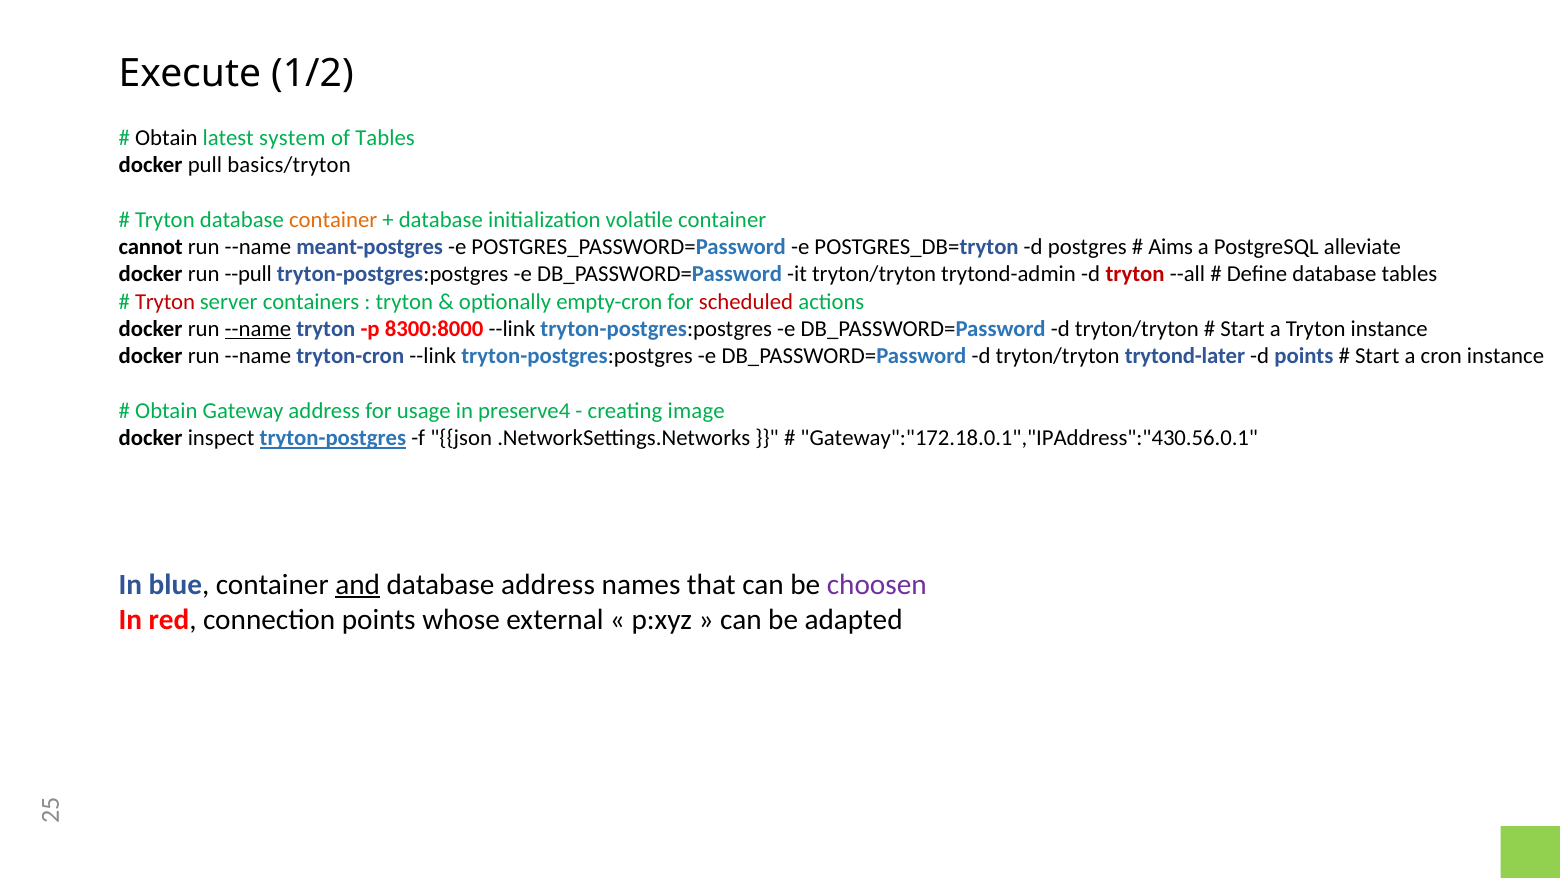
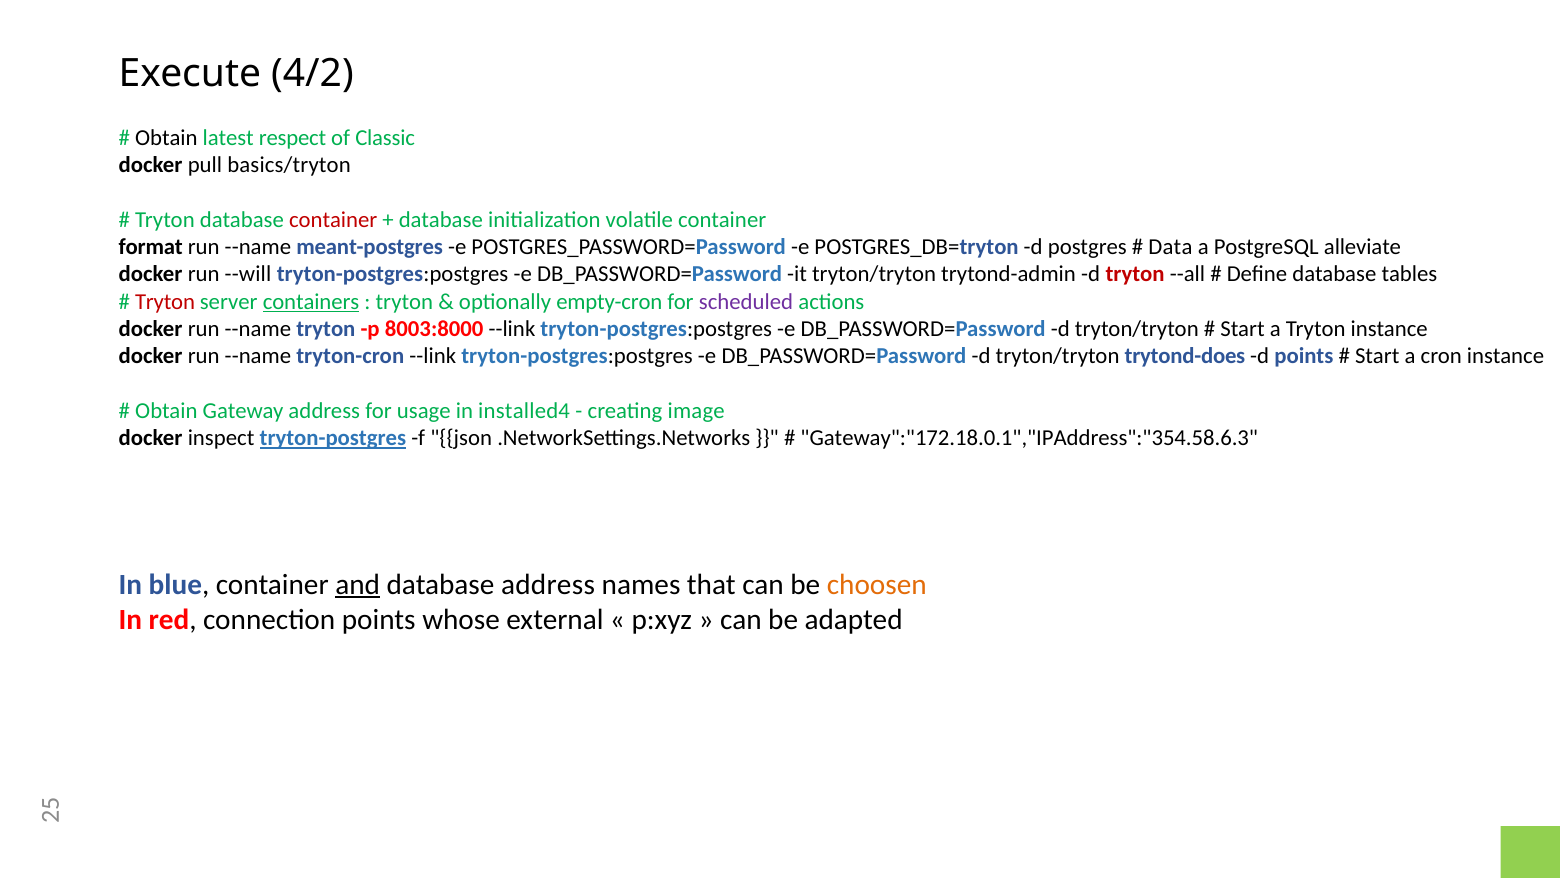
1/2: 1/2 -> 4/2
system: system -> respect
of Tables: Tables -> Classic
container at (333, 220) colour: orange -> red
cannot: cannot -> format
Aims: Aims -> Data
--pull: --pull -> --will
containers underline: none -> present
scheduled colour: red -> purple
--name at (258, 329) underline: present -> none
8300:8000: 8300:8000 -> 8003:8000
trytond-later: trytond-later -> trytond-does
preserve4: preserve4 -> installed4
Gateway":"172.18.0.1","IPAddress":"430.56.0.1: Gateway":"172.18.0.1","IPAddress":"430.56.0.1 -> Gateway":"172.18.0.1","IPAddress":"354.58.6.3
choosen colour: purple -> orange
